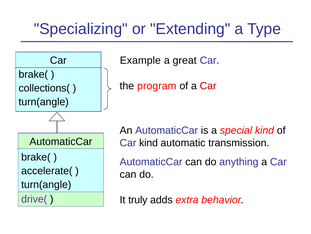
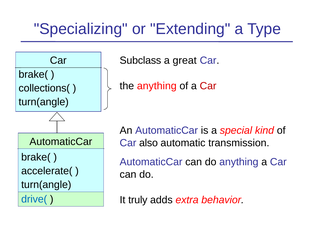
Example: Example -> Subclass
the program: program -> anything
Car kind: kind -> also
drive( colour: purple -> blue
